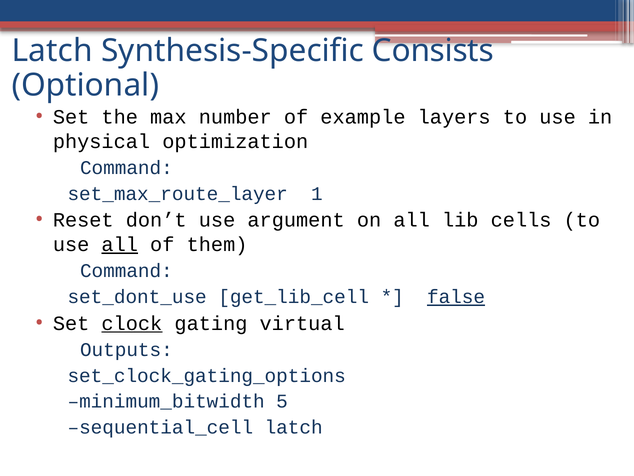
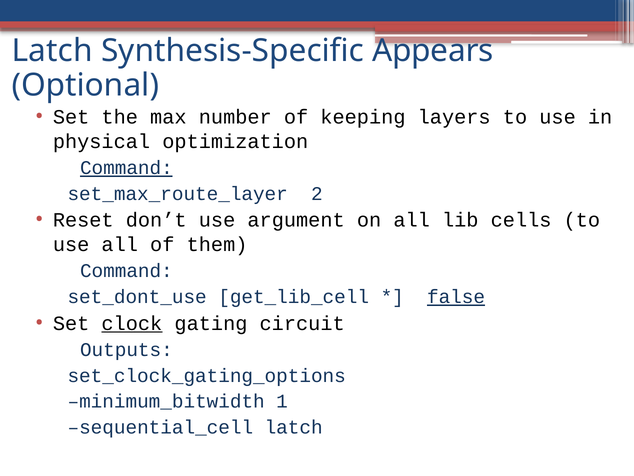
Consists: Consists -> Appears
example: example -> keeping
Command at (126, 168) underline: none -> present
1: 1 -> 2
all at (120, 244) underline: present -> none
virtual: virtual -> circuit
5: 5 -> 1
